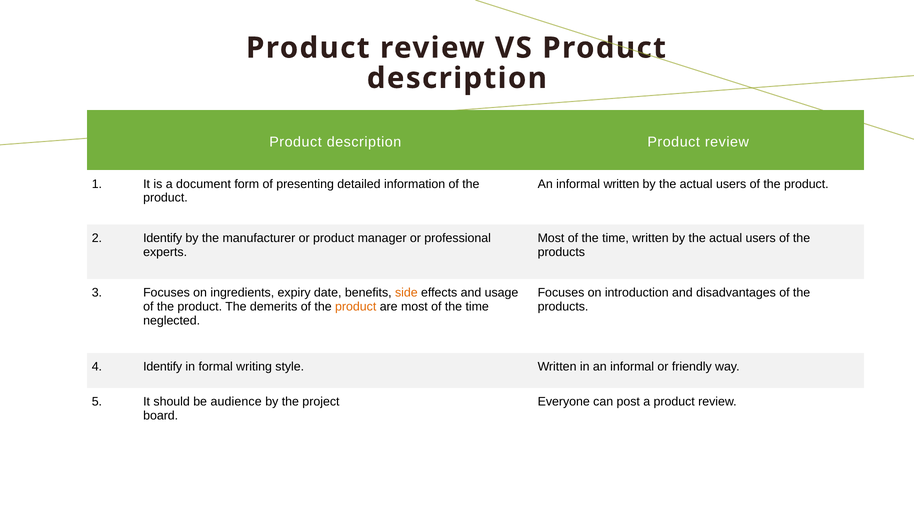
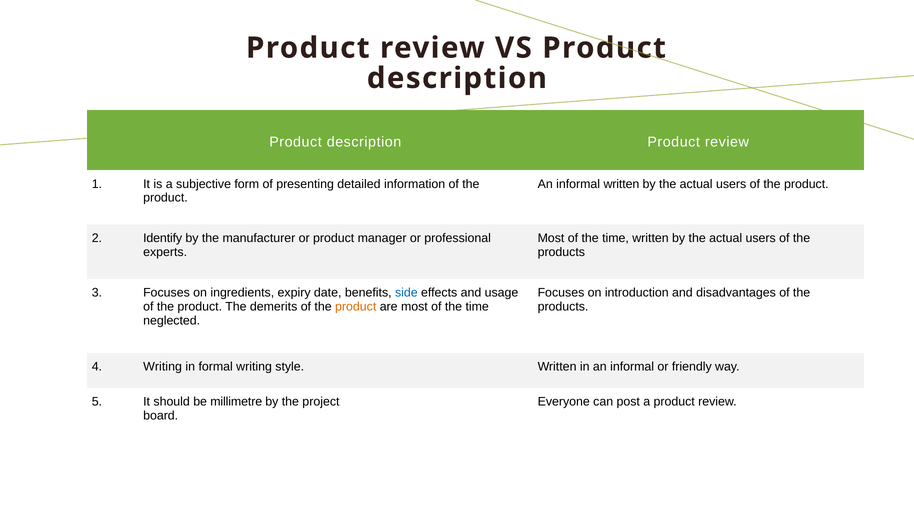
document: document -> subjective
side colour: orange -> blue
4 Identify: Identify -> Writing
audience: audience -> millimetre
